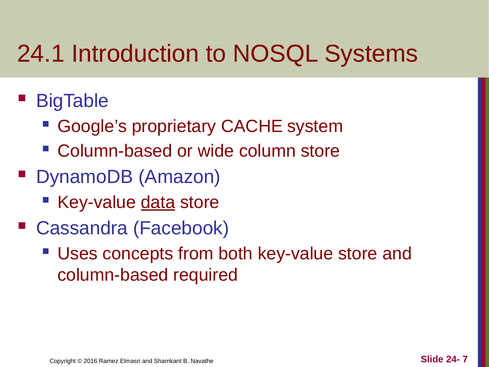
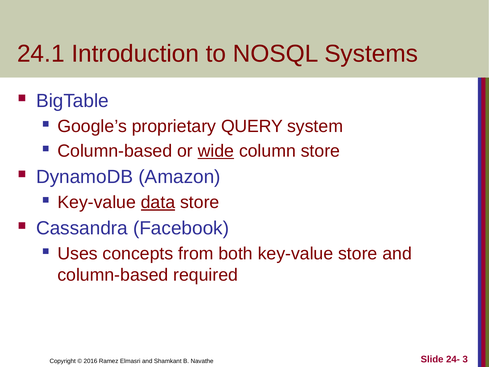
CACHE: CACHE -> QUERY
wide underline: none -> present
7: 7 -> 3
